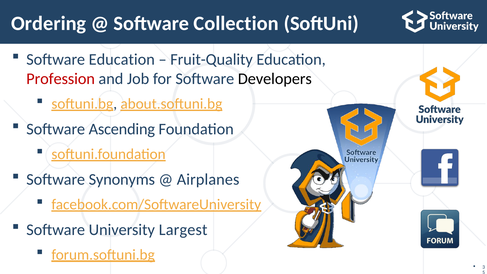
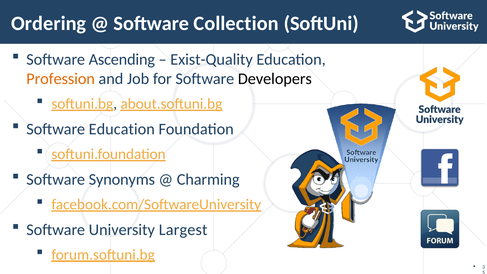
Software Education: Education -> Ascending
Fruit-Quality: Fruit-Quality -> Exist-Quality
Profession colour: red -> orange
Software Ascending: Ascending -> Education
Airplanes: Airplanes -> Charming
